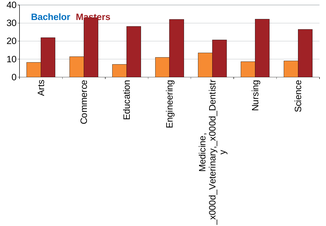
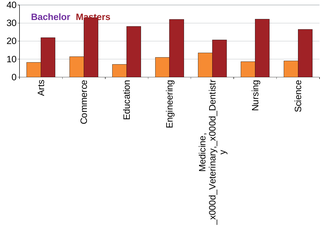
Bachelor colour: blue -> purple
